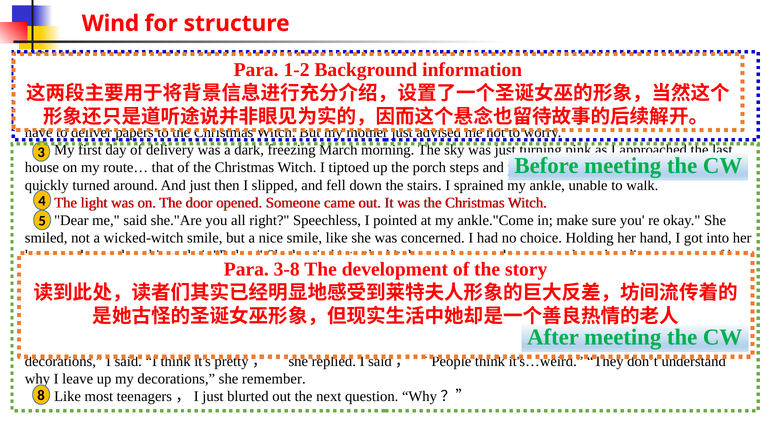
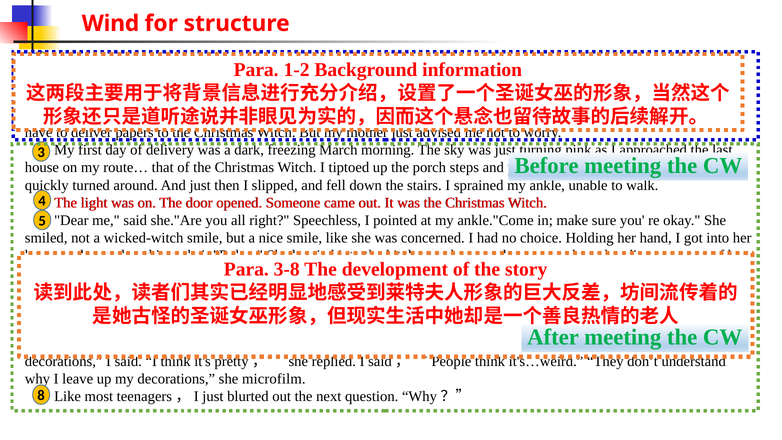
remember: remember -> microfilm
